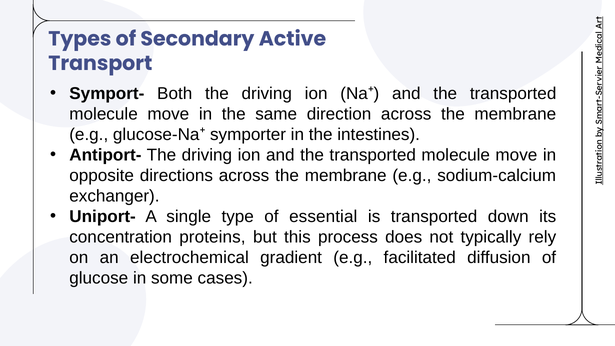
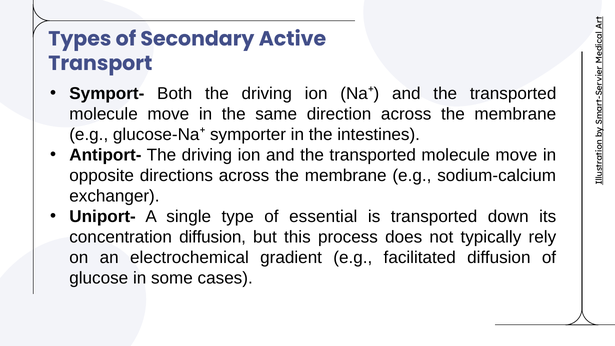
concentration proteins: proteins -> diffusion
